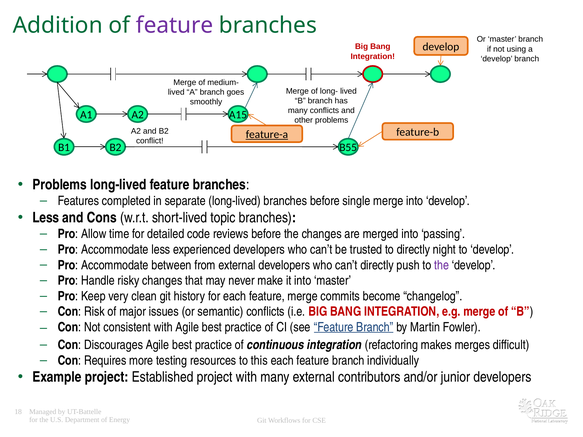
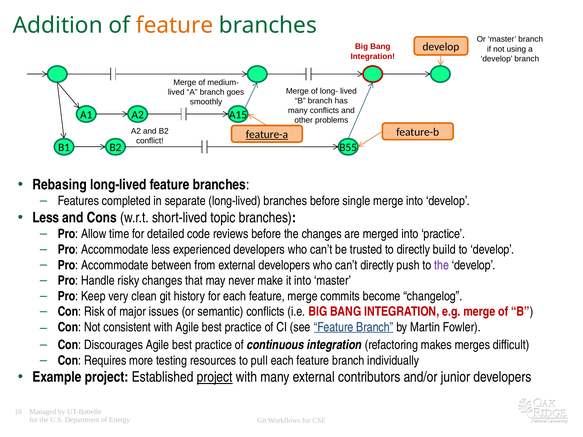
feature at (175, 25) colour: purple -> orange
Problems at (60, 185): Problems -> Rebasing
into passing: passing -> practice
night: night -> build
this: this -> pull
project at (215, 377) underline: none -> present
